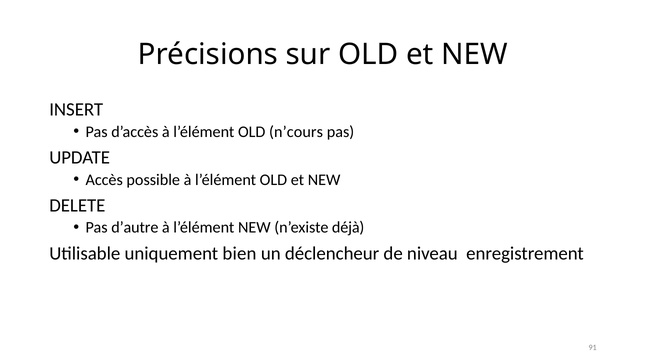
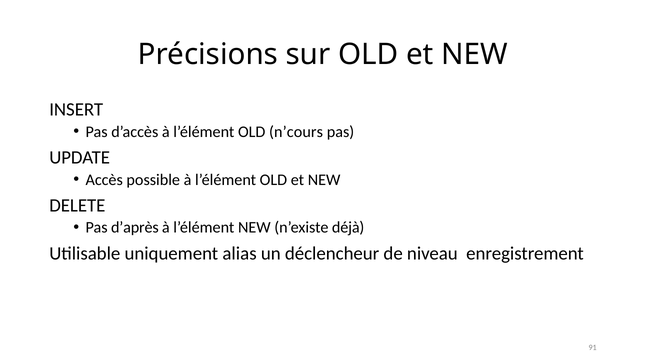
d’autre: d’autre -> d’après
bien: bien -> alias
